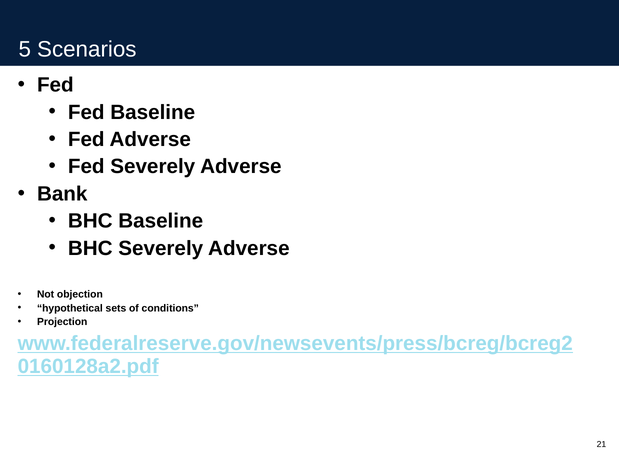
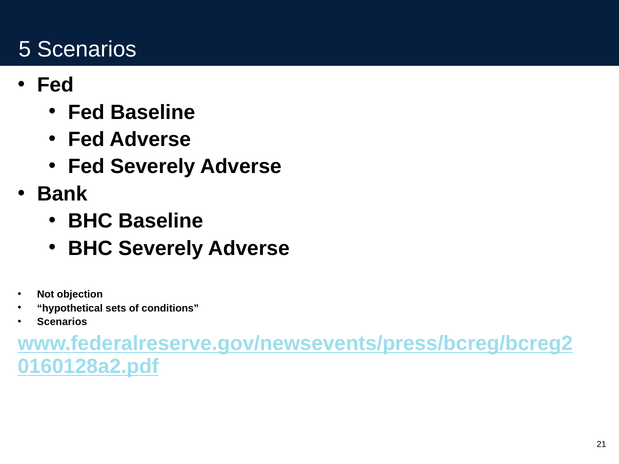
Projection at (62, 322): Projection -> Scenarios
